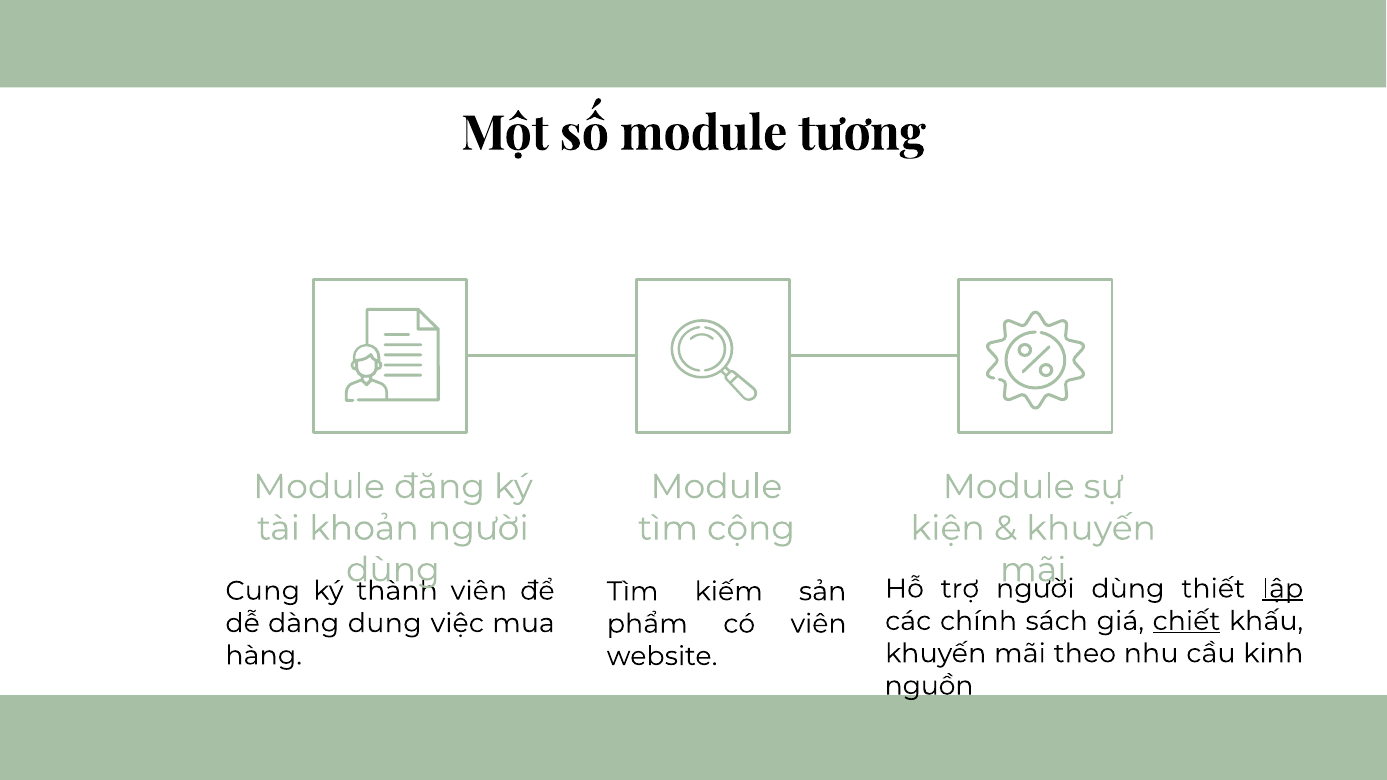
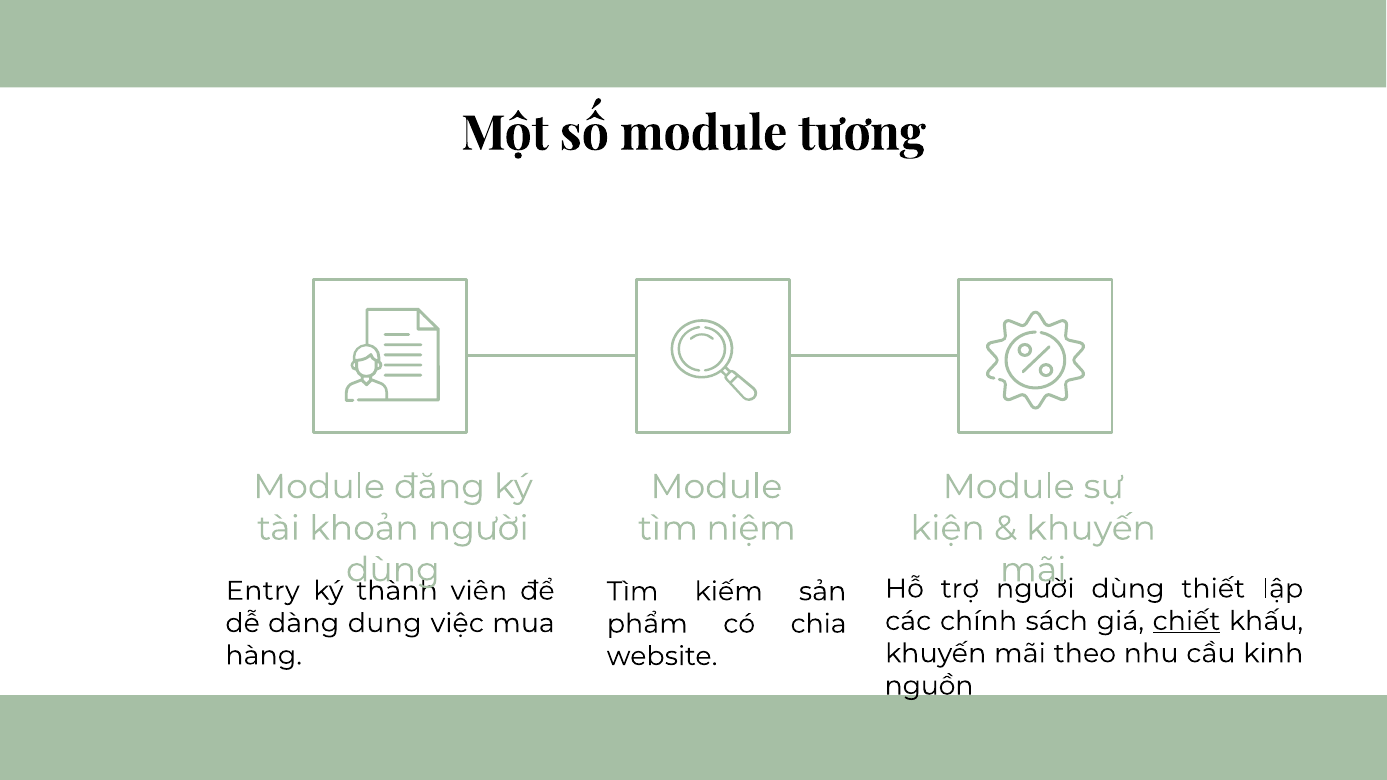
cộng: cộng -> niệm
lập underline: present -> none
Cung: Cung -> Entry
có viên: viên -> chia
